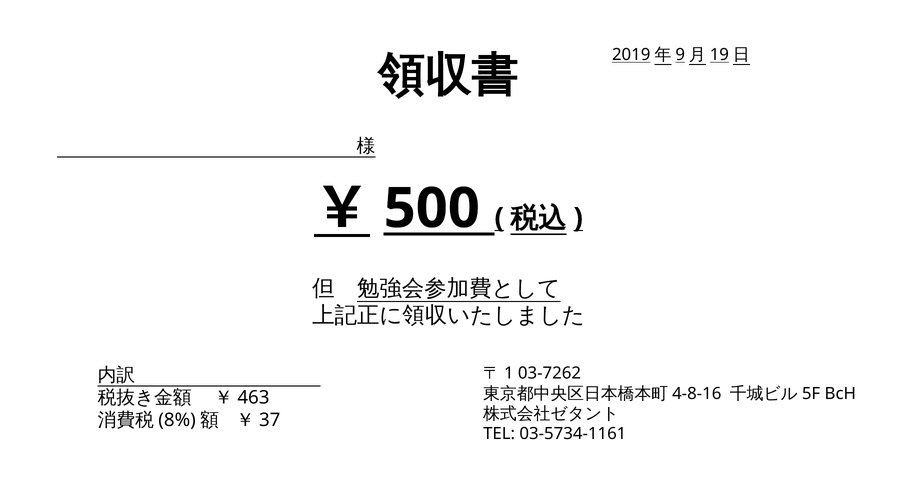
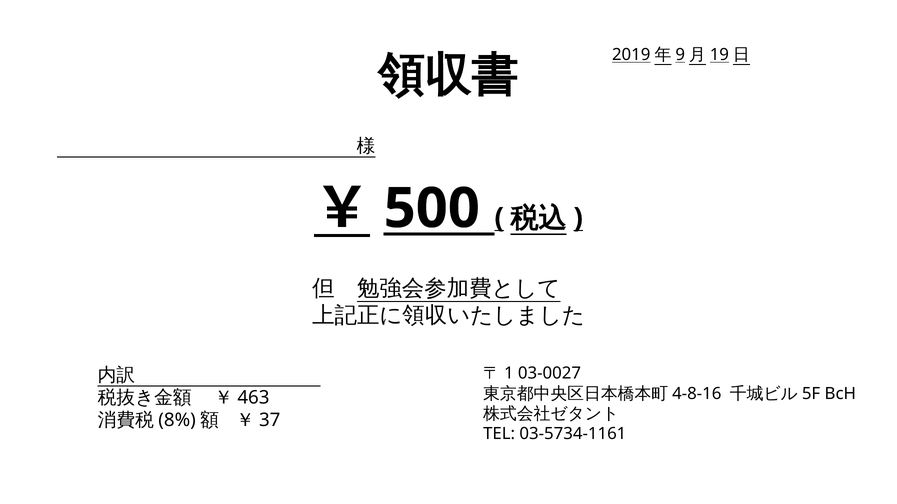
03-7262: 03-7262 -> 03-0027
